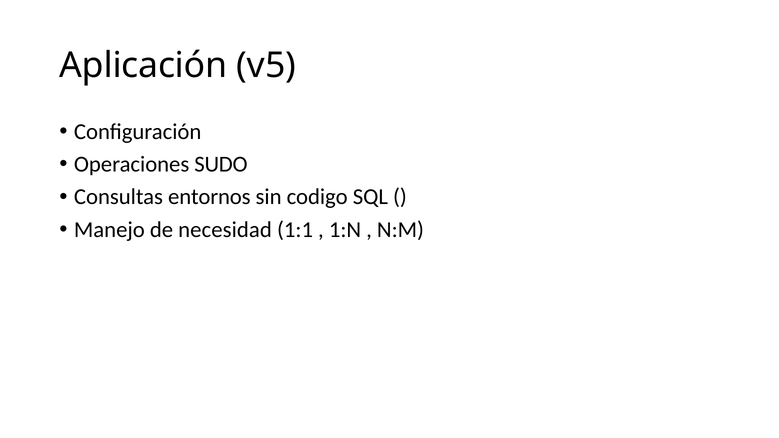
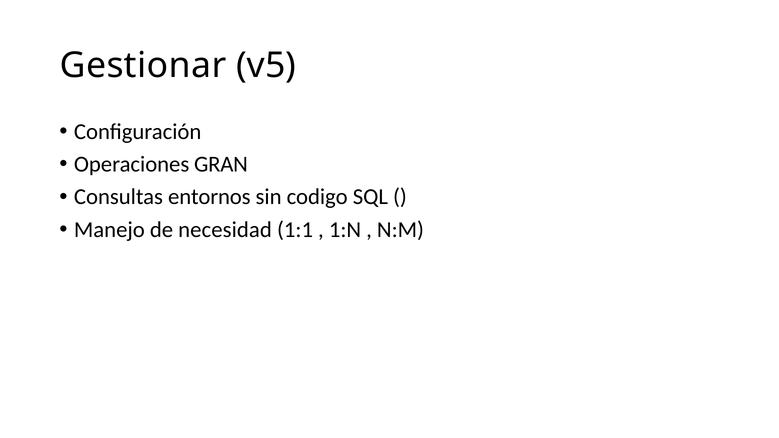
Aplicación: Aplicación -> Gestionar
SUDO: SUDO -> GRAN
